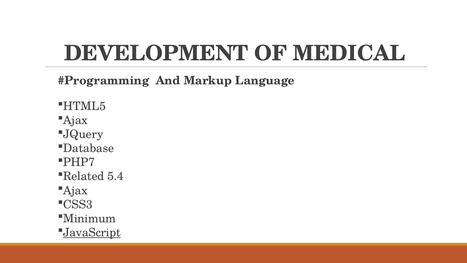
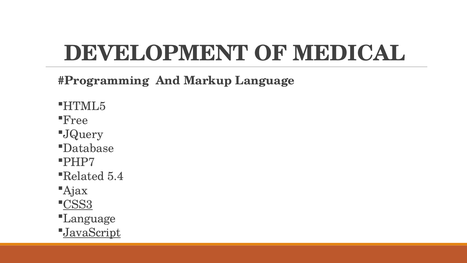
Ajax at (76, 120): Ajax -> Free
CSS3 underline: none -> present
Minimum at (89, 218): Minimum -> Language
